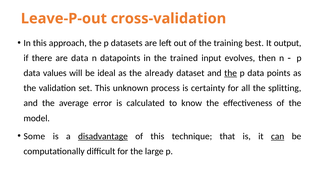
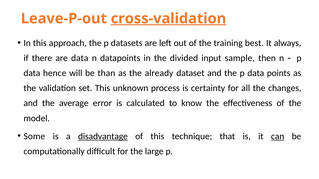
cross-validation underline: none -> present
output: output -> always
trained: trained -> divided
evolves: evolves -> sample
values: values -> hence
ideal: ideal -> than
the at (231, 73) underline: present -> none
splitting: splitting -> changes
